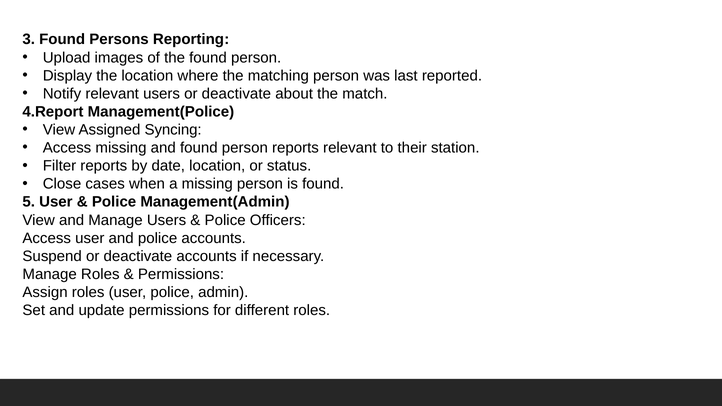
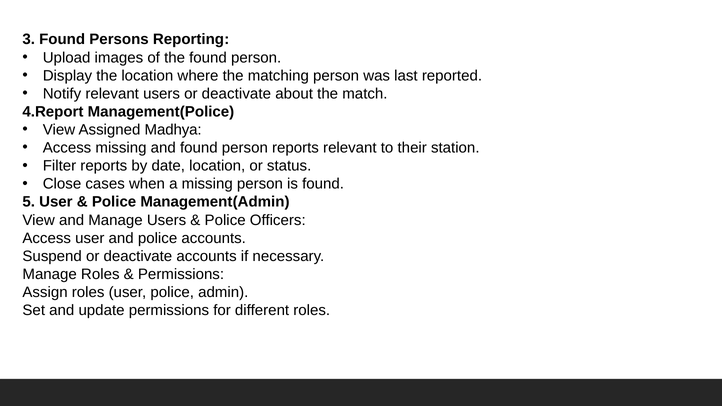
Syncing: Syncing -> Madhya
